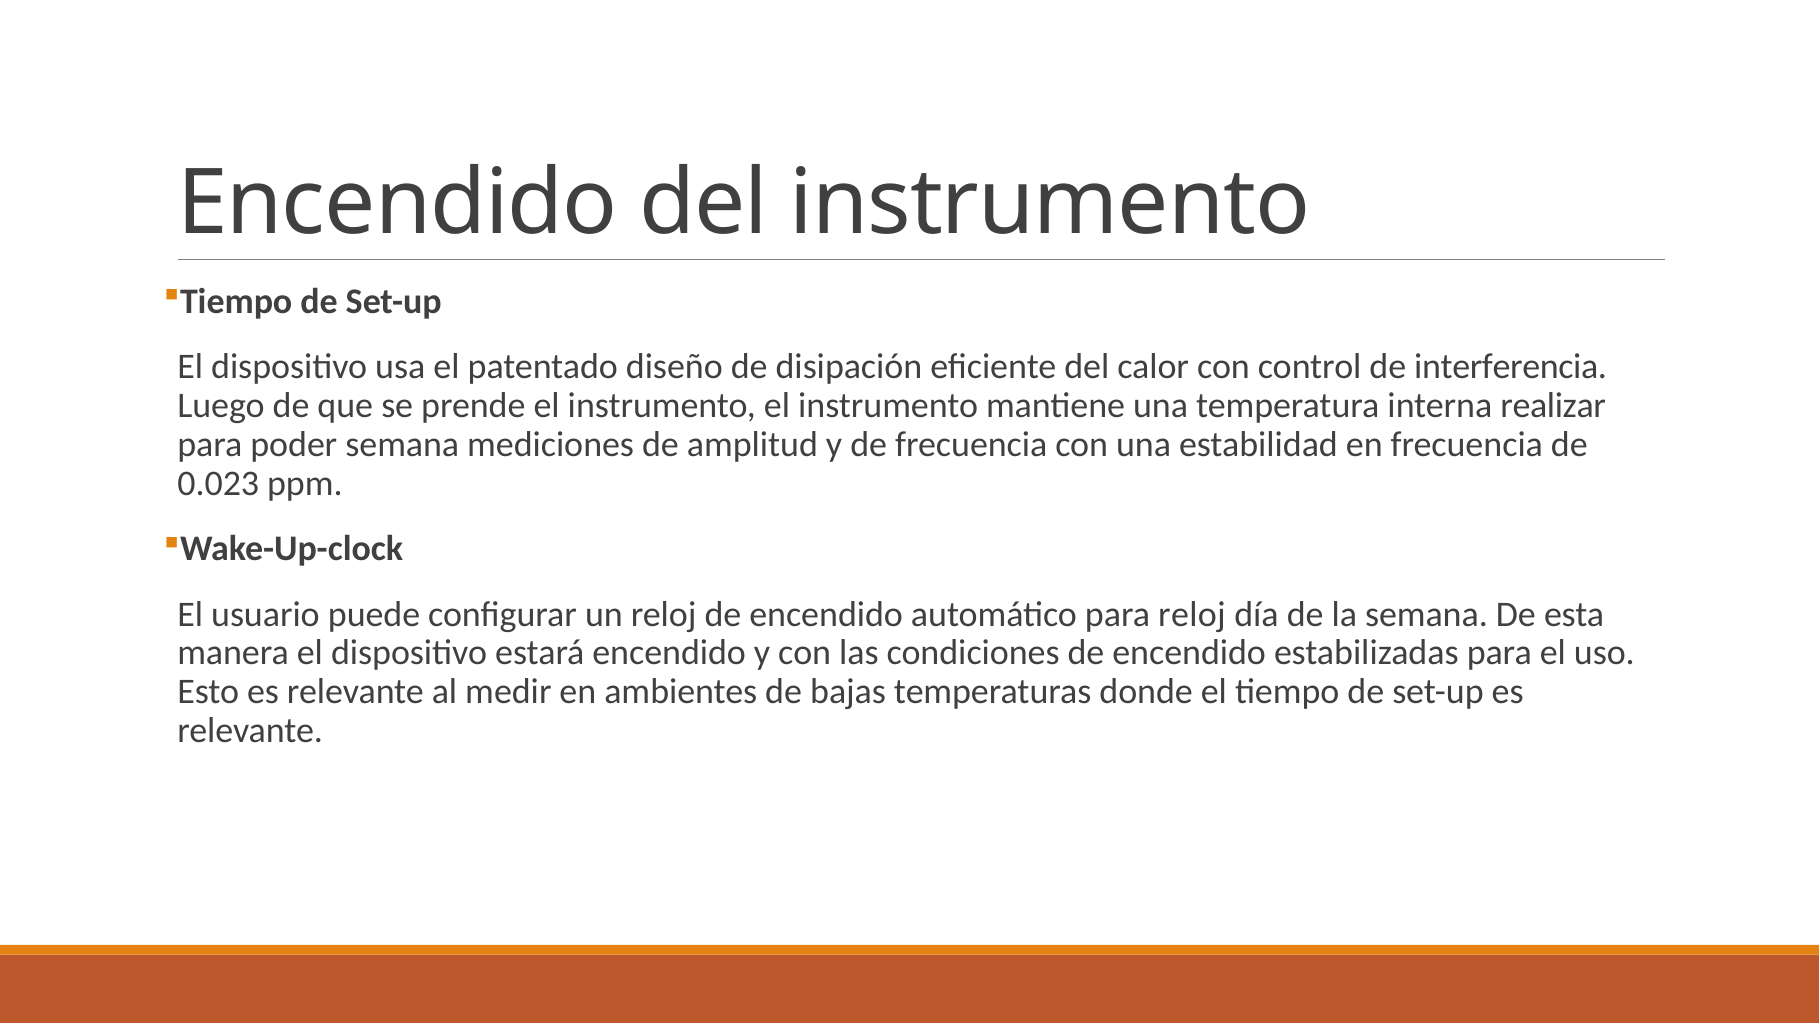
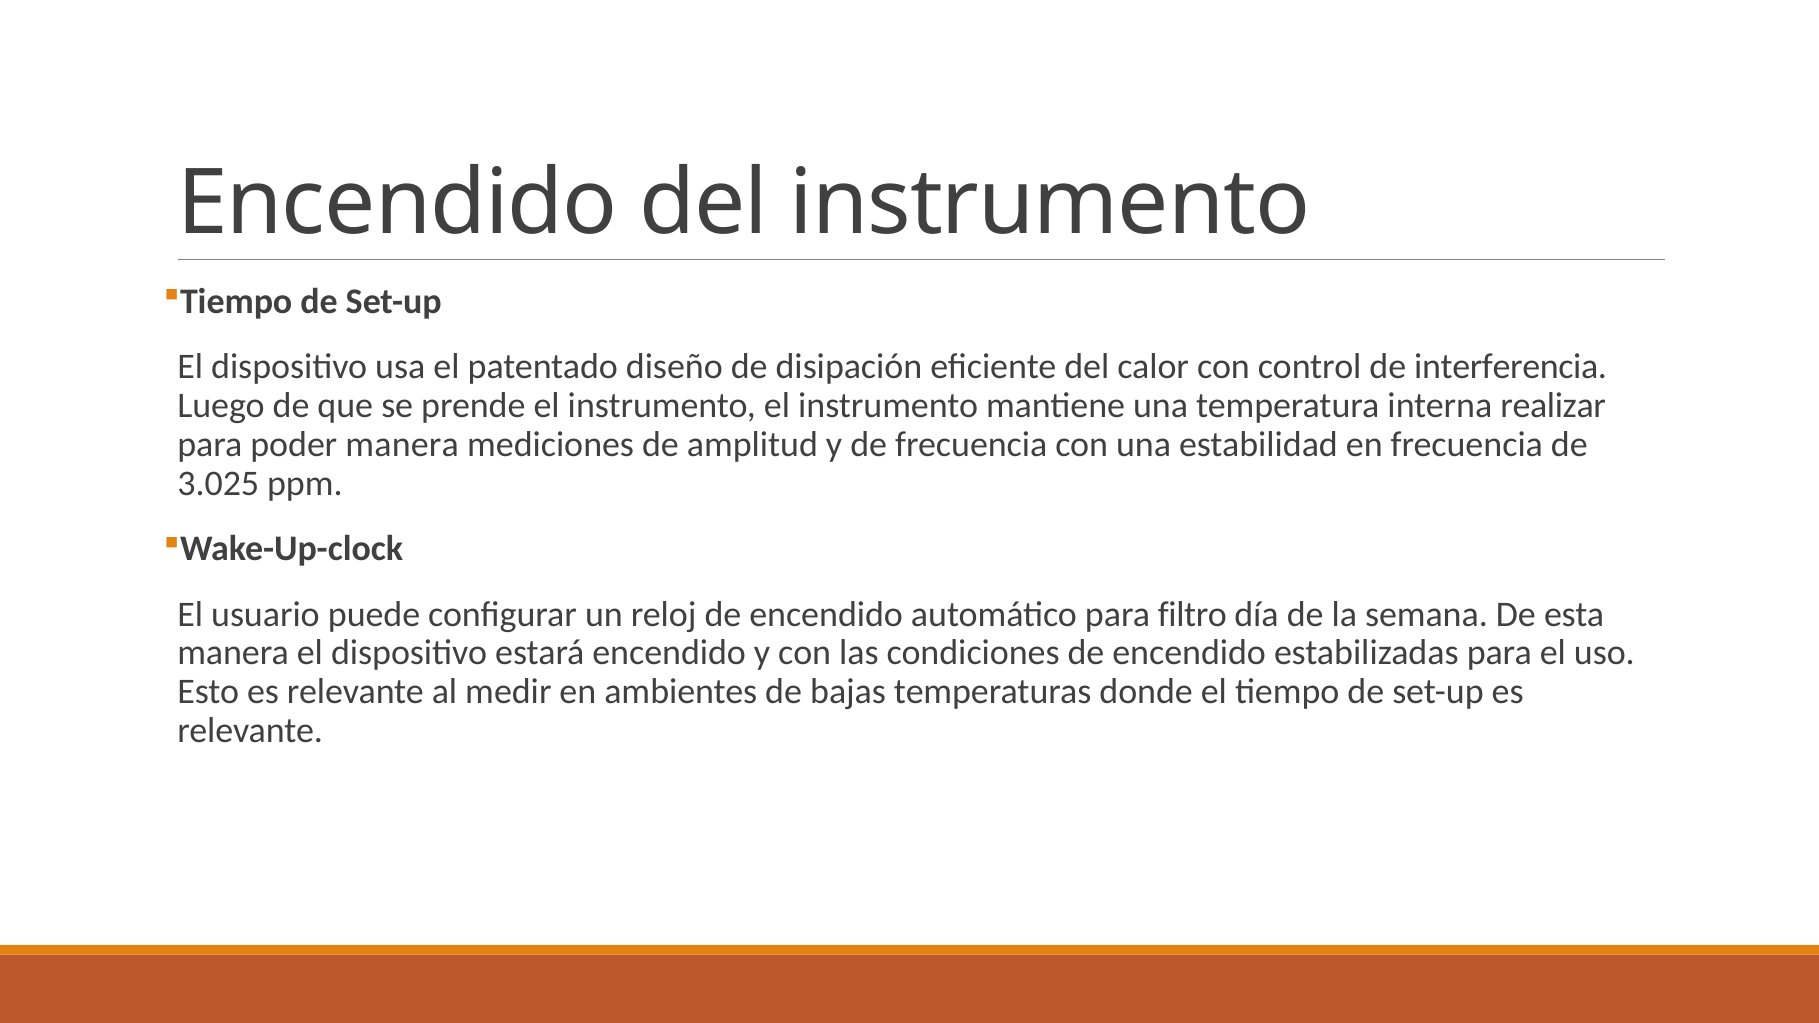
poder semana: semana -> manera
0.023: 0.023 -> 3.025
para reloj: reloj -> filtro
